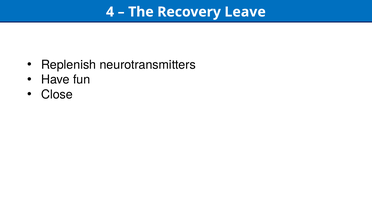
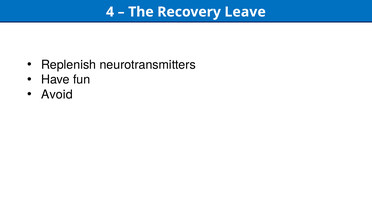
Close: Close -> Avoid
